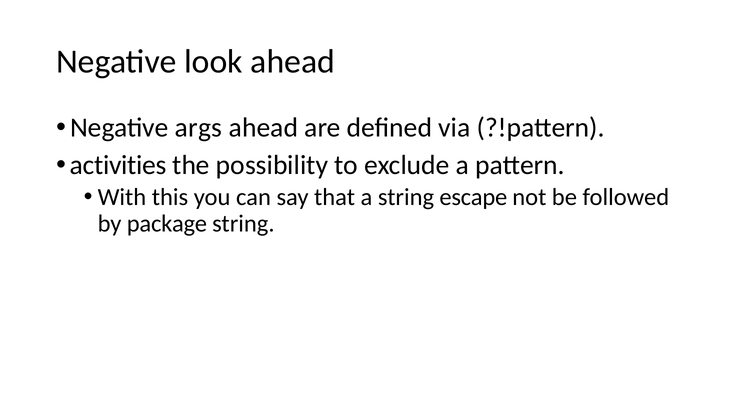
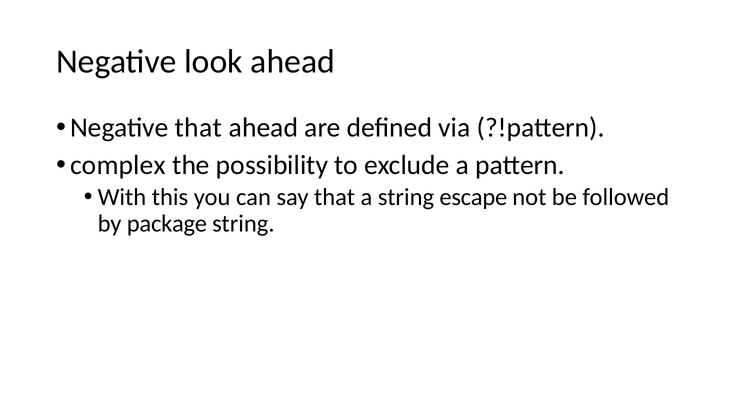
Negative args: args -> that
activities: activities -> complex
